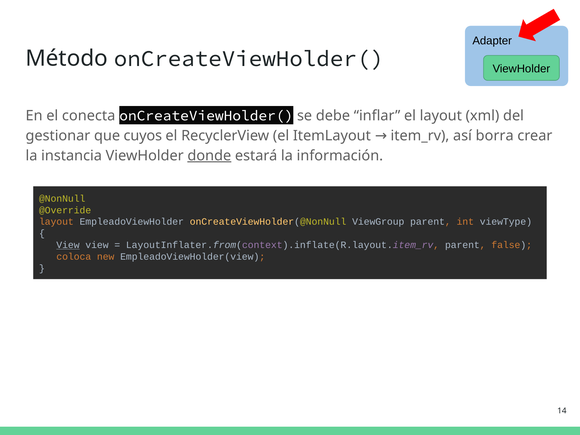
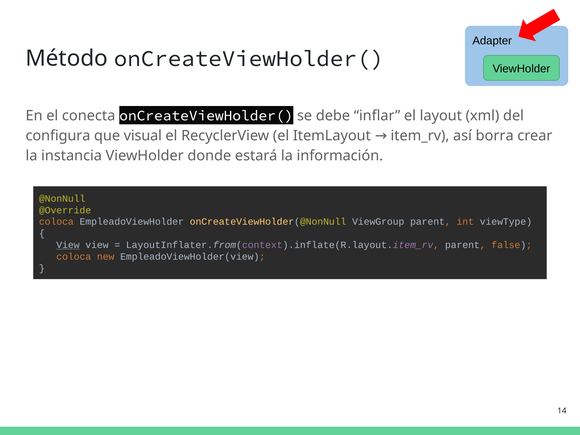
gestionar: gestionar -> configura
cuyos: cuyos -> visual
donde underline: present -> none
layout at (56, 222): layout -> coloca
